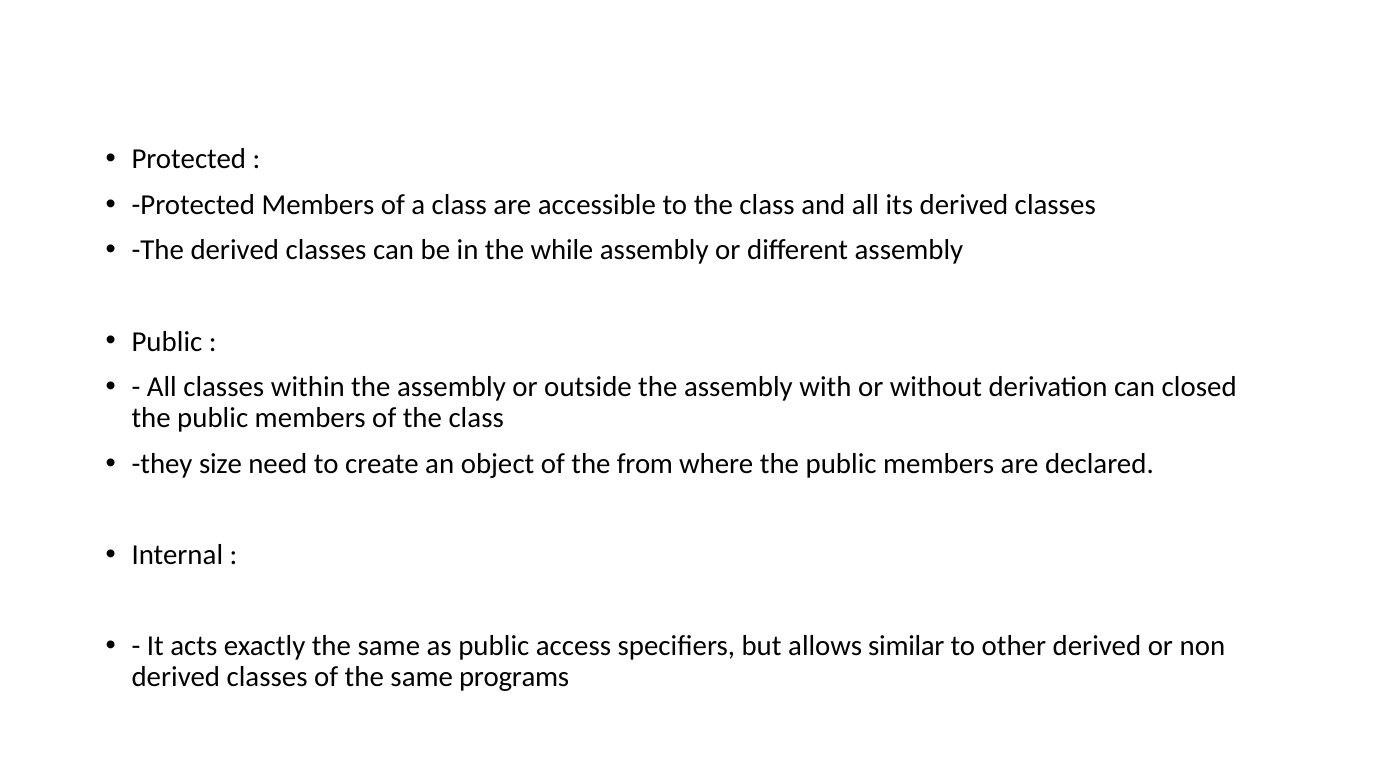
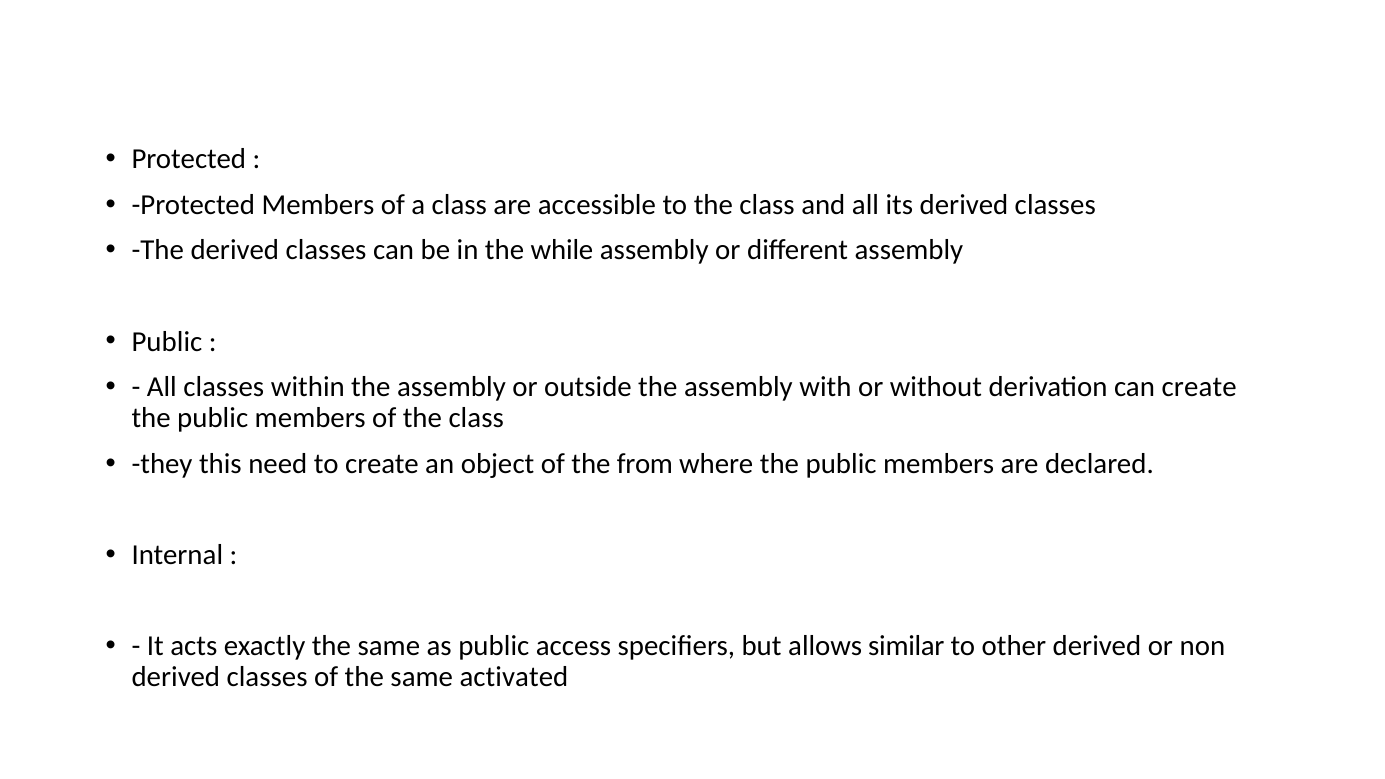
can closed: closed -> create
size: size -> this
programs: programs -> activated
